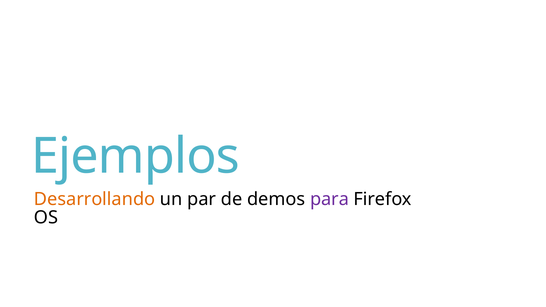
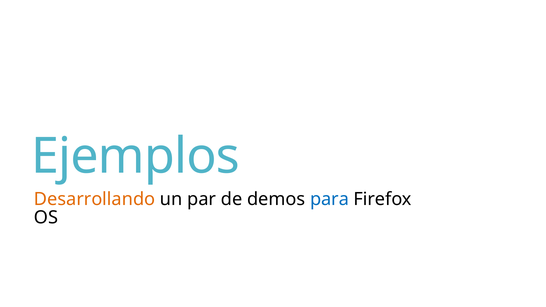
para colour: purple -> blue
